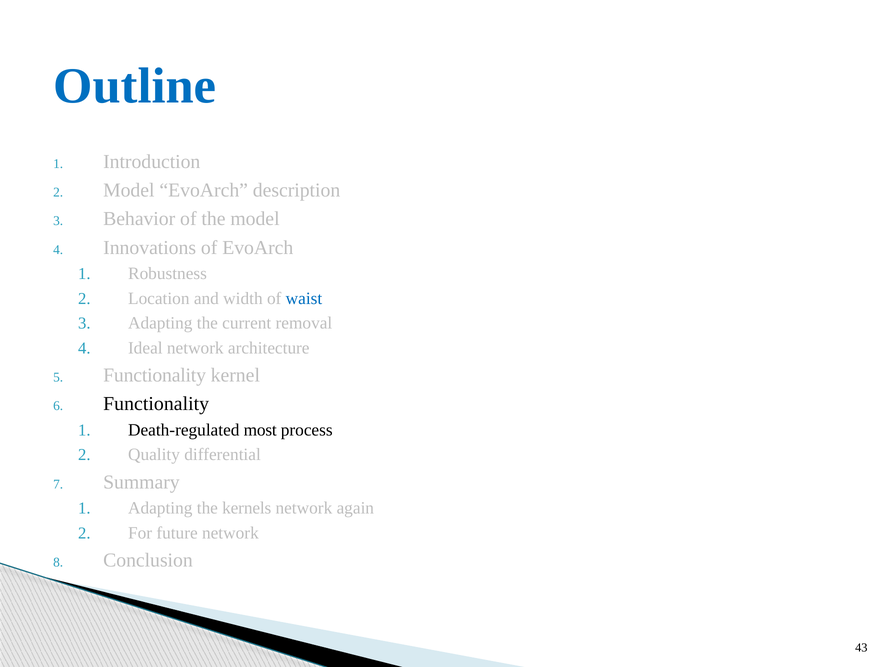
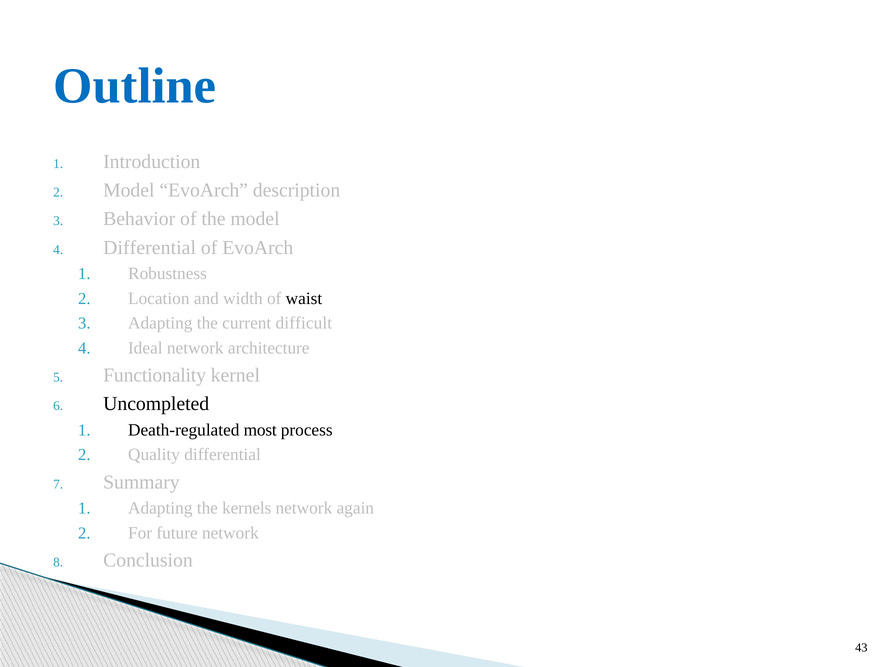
Innovations at (150, 248): Innovations -> Differential
waist colour: blue -> black
removal: removal -> difficult
Functionality at (156, 404): Functionality -> Uncompleted
